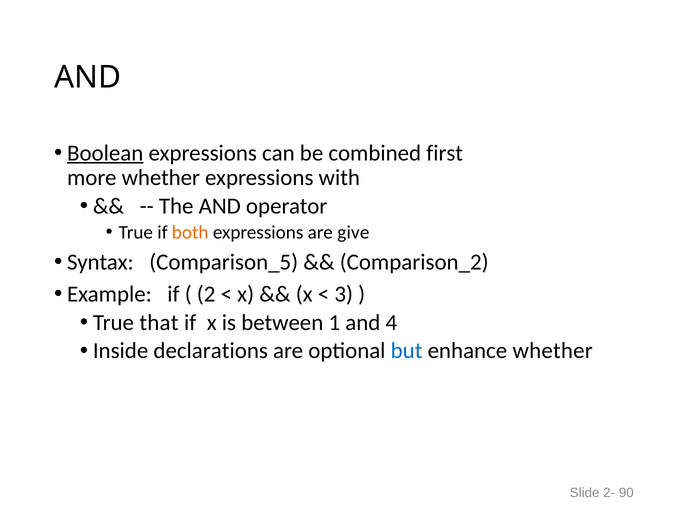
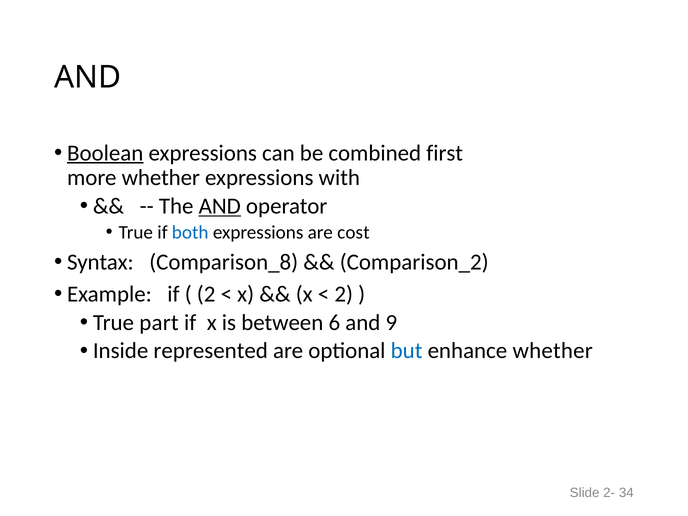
AND at (220, 206) underline: none -> present
both colour: orange -> blue
give: give -> cost
Comparison_5: Comparison_5 -> Comparison_8
3 at (344, 294): 3 -> 2
that: that -> part
1: 1 -> 6
4: 4 -> 9
declarations: declarations -> represented
90: 90 -> 34
